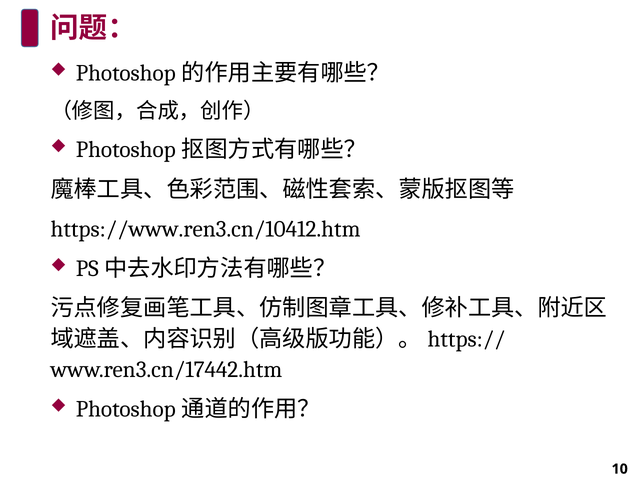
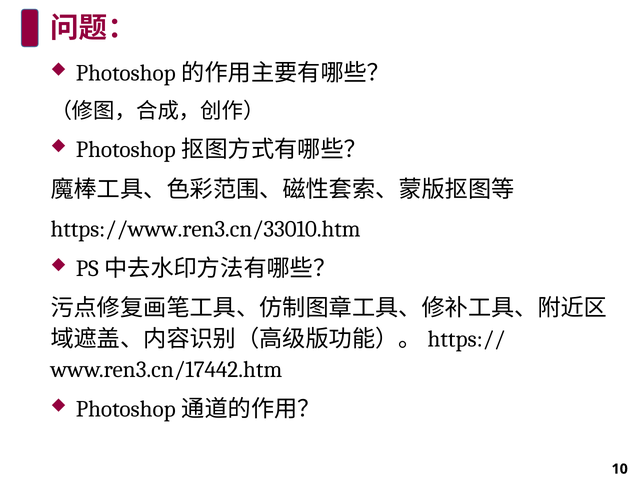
https://www.ren3.cn/10412.htm: https://www.ren3.cn/10412.htm -> https://www.ren3.cn/33010.htm
